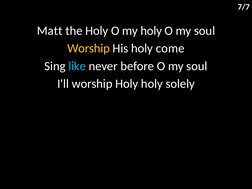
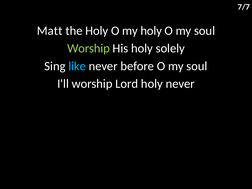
Worship at (89, 48) colour: yellow -> light green
come: come -> solely
worship Holy: Holy -> Lord
holy solely: solely -> never
